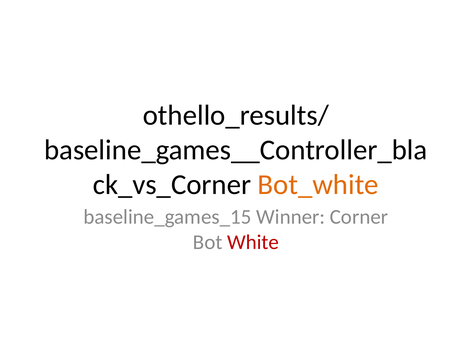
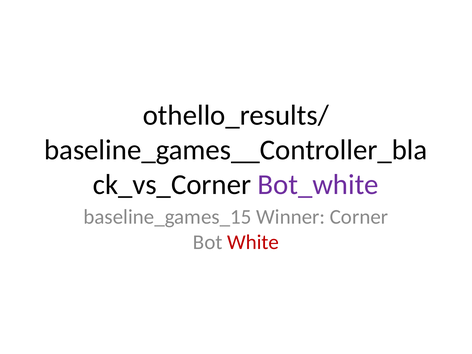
Bot_white colour: orange -> purple
